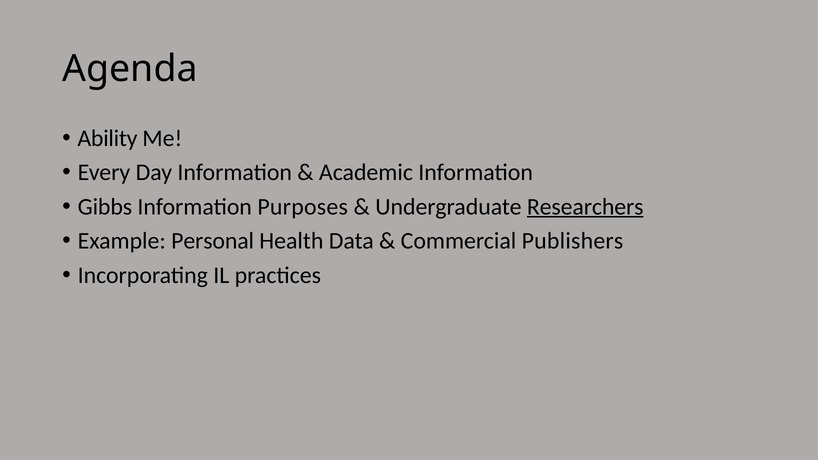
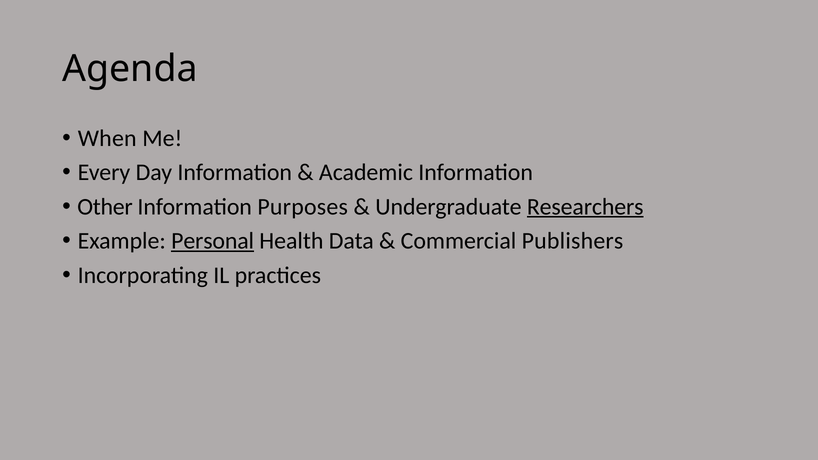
Ability: Ability -> When
Gibbs: Gibbs -> Other
Personal underline: none -> present
